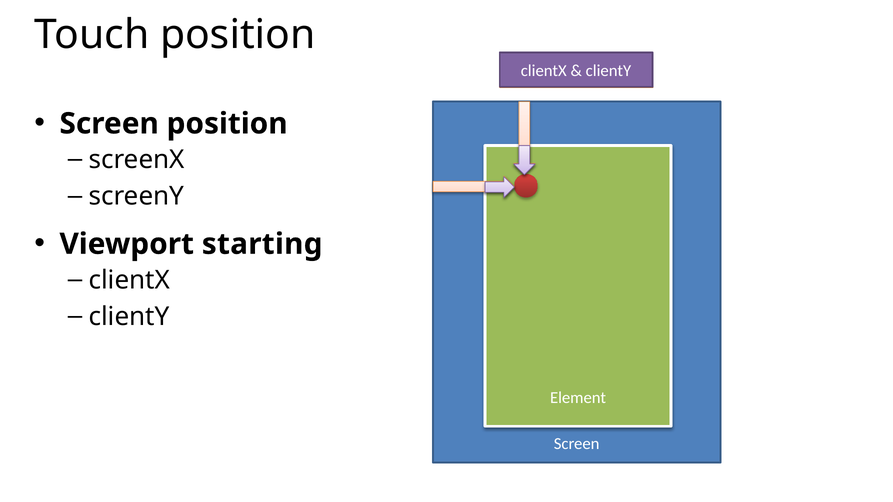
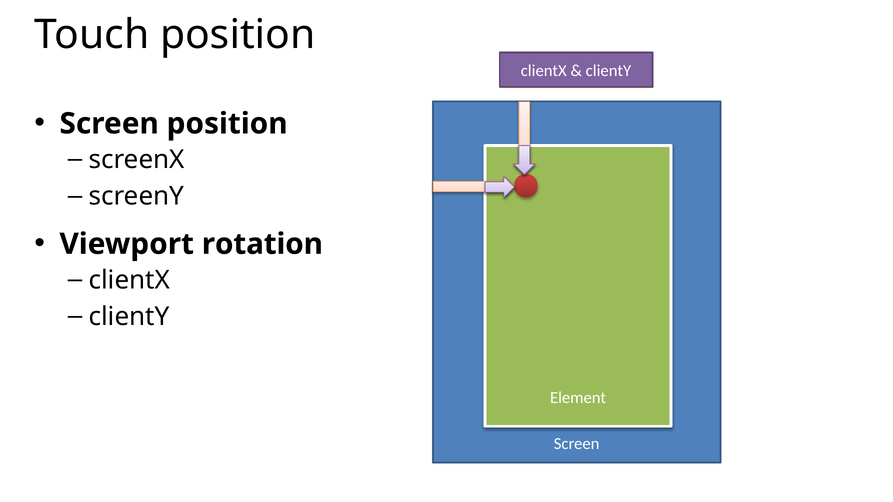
starting: starting -> rotation
